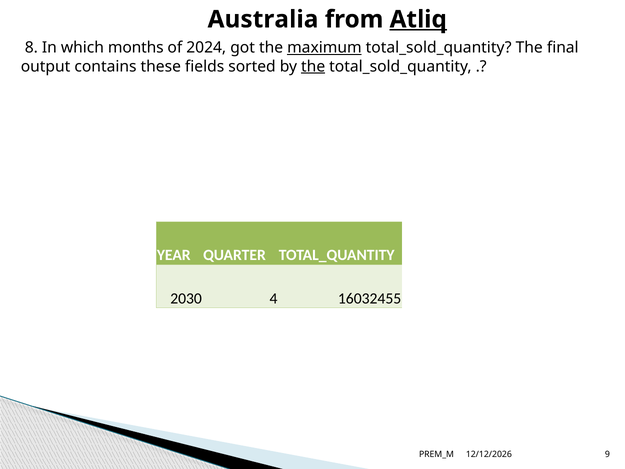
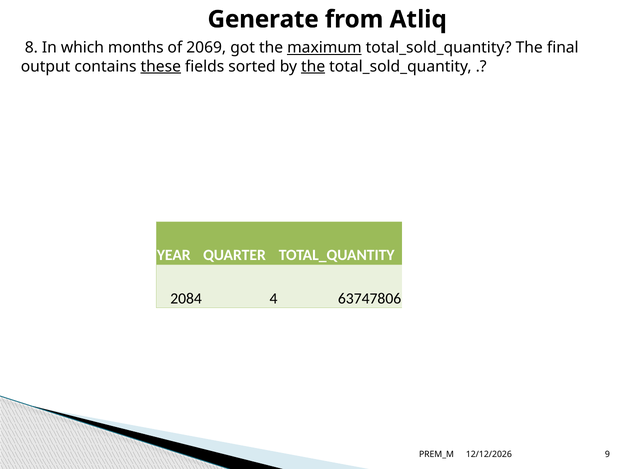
Australia: Australia -> Generate
Atliq underline: present -> none
2024: 2024 -> 2069
these underline: none -> present
2030: 2030 -> 2084
16032455: 16032455 -> 63747806
